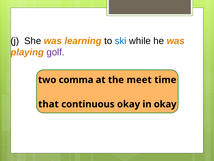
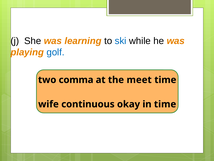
golf colour: purple -> blue
that: that -> wife
in okay: okay -> time
